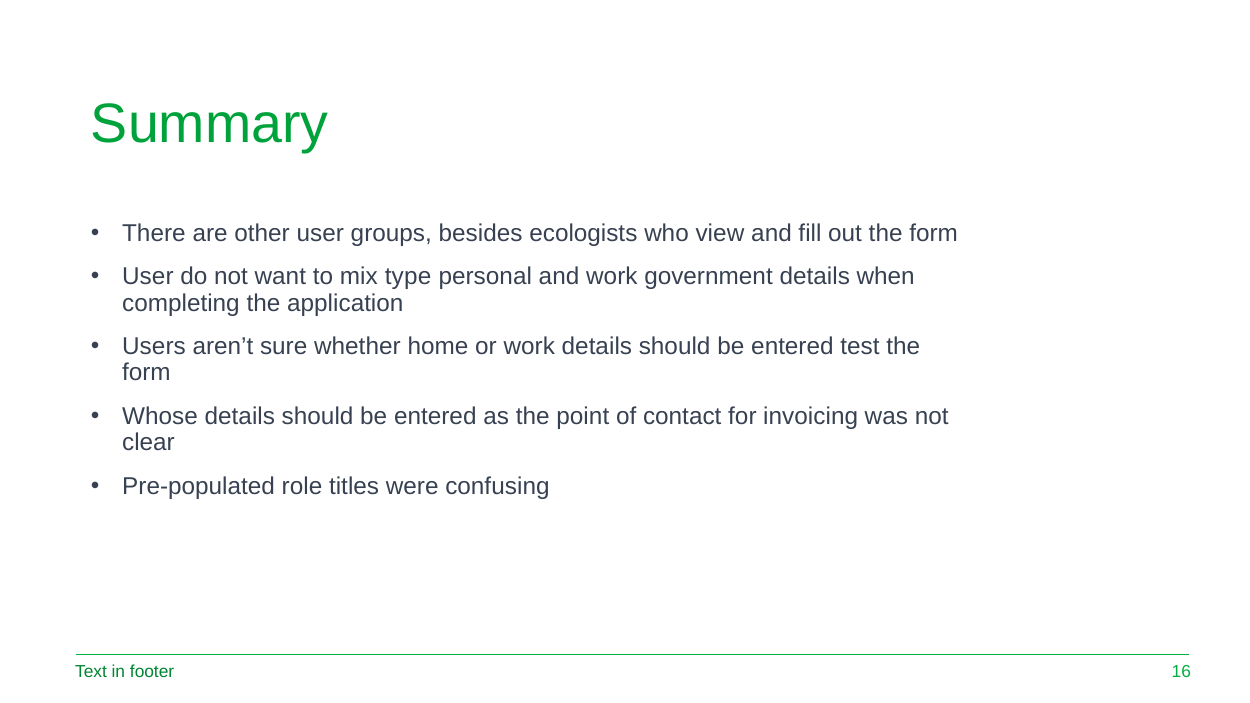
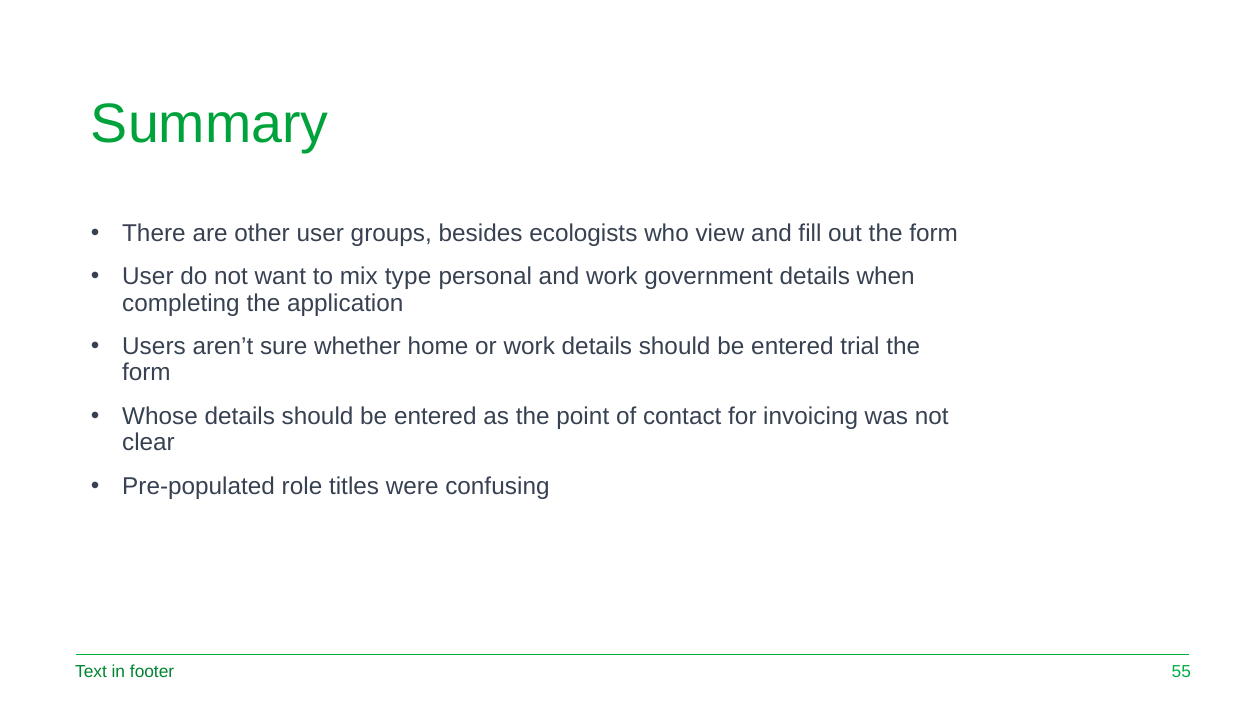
test: test -> trial
16: 16 -> 55
